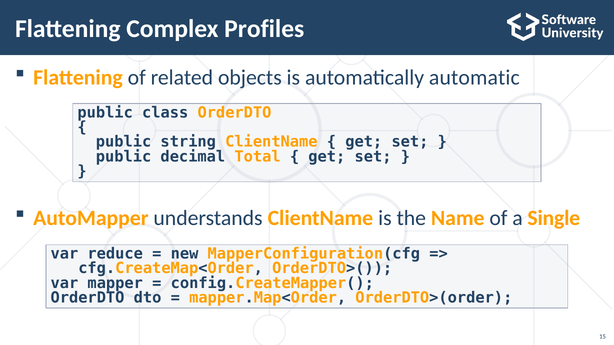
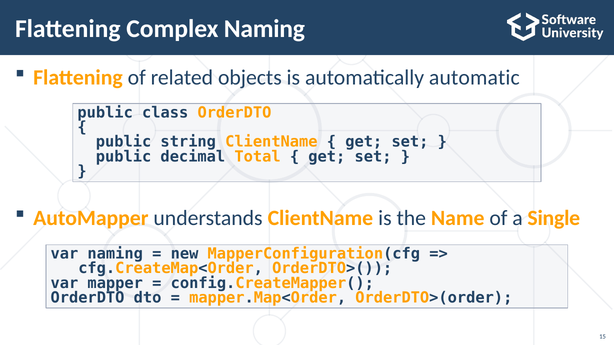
Complex Profiles: Profiles -> Naming
var reduce: reduce -> naming
